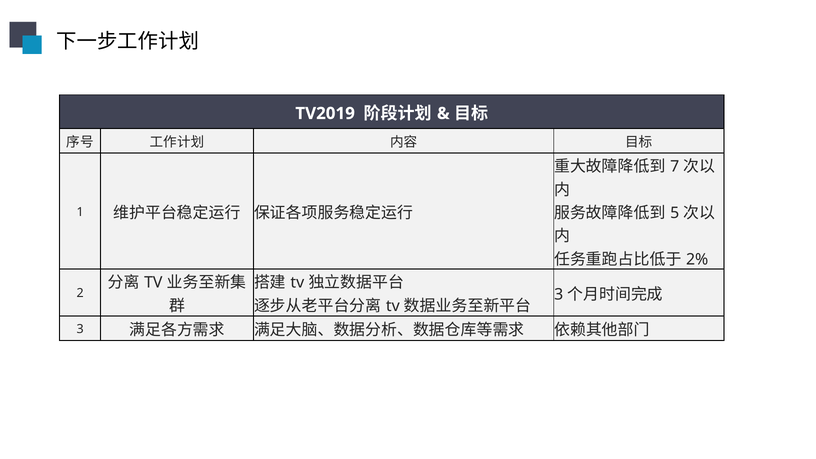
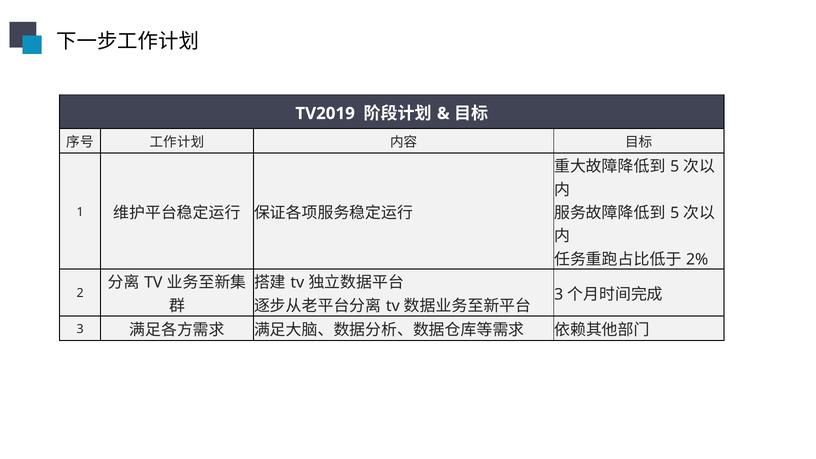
7 at (675, 167): 7 -> 5
